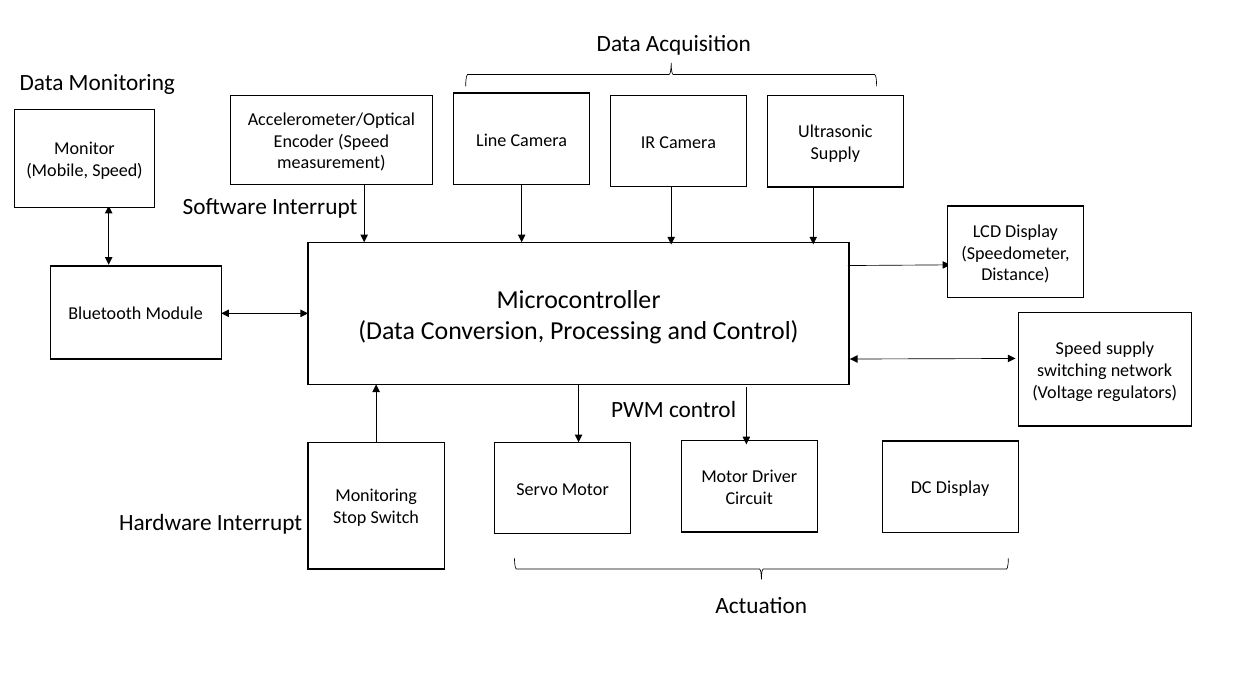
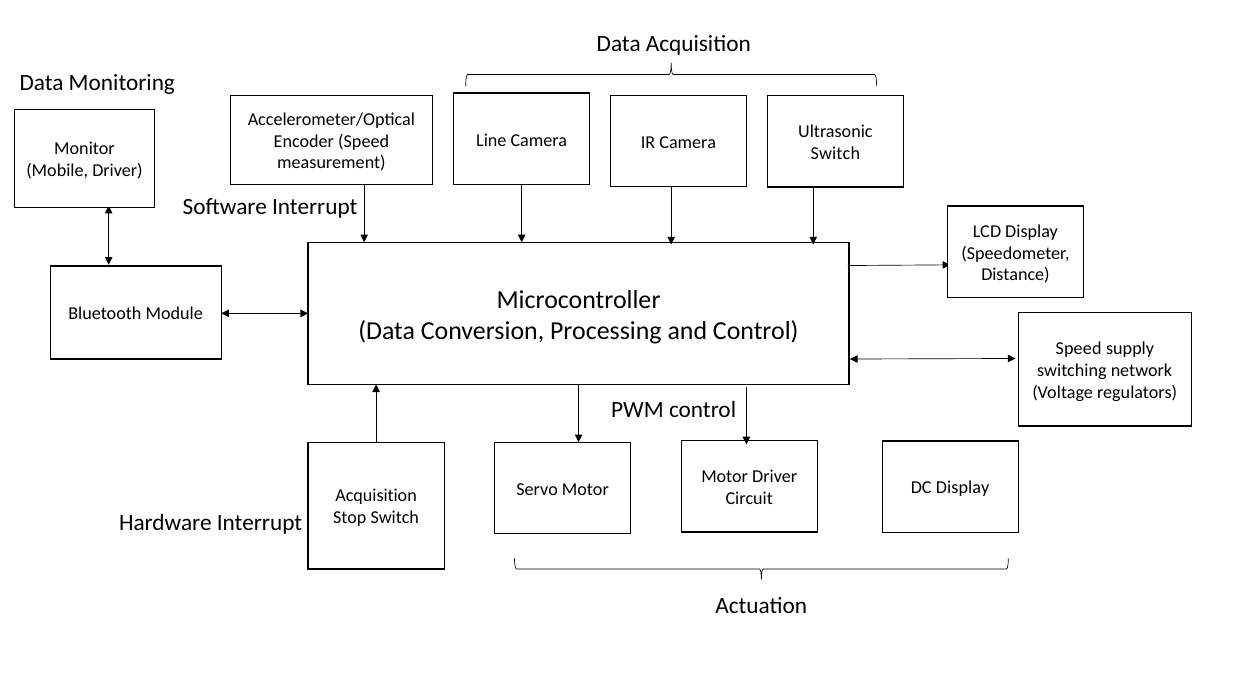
Supply at (835, 153): Supply -> Switch
Mobile Speed: Speed -> Driver
Monitoring at (376, 496): Monitoring -> Acquisition
